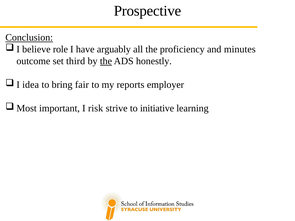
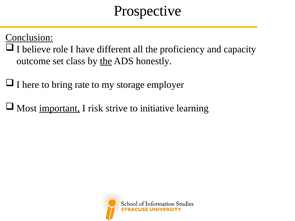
arguably: arguably -> different
minutes: minutes -> capacity
third: third -> class
idea: idea -> here
fair: fair -> rate
reports: reports -> storage
important underline: none -> present
